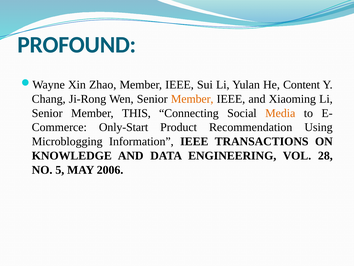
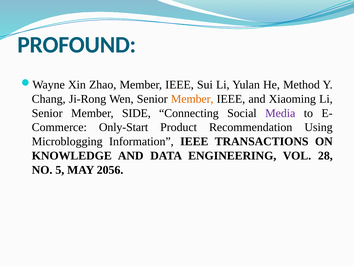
Content: Content -> Method
THIS: THIS -> SIDE
Media colour: orange -> purple
2006: 2006 -> 2056
